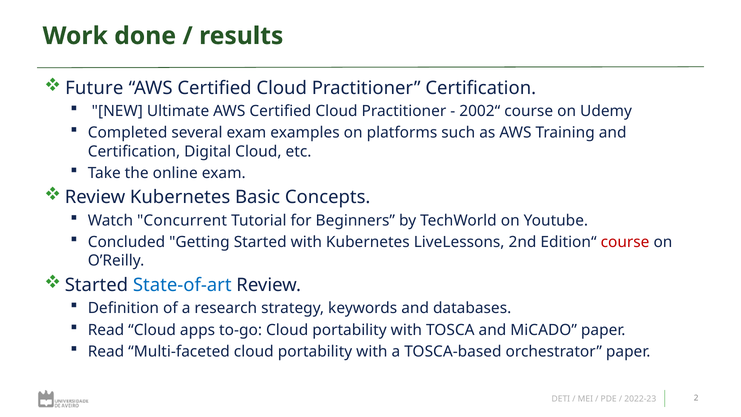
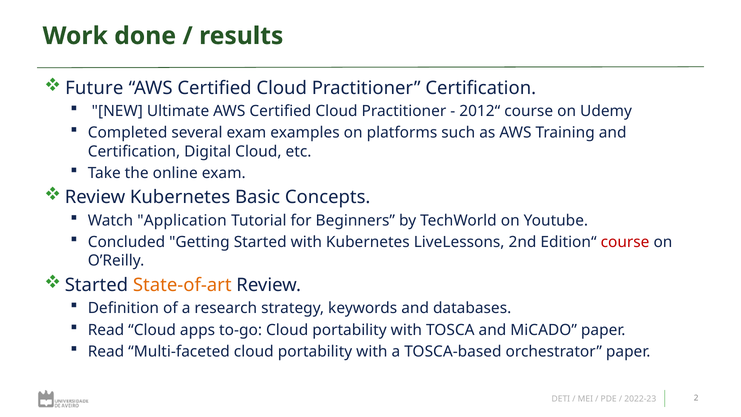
2002“: 2002“ -> 2012“
Concurrent: Concurrent -> Application
State-of-art colour: blue -> orange
